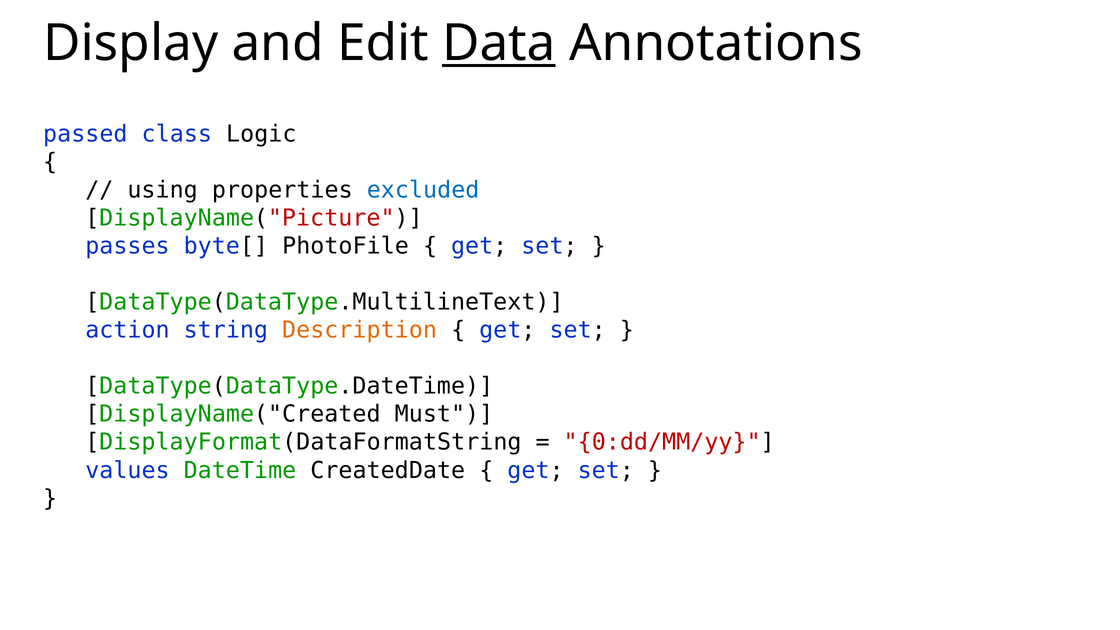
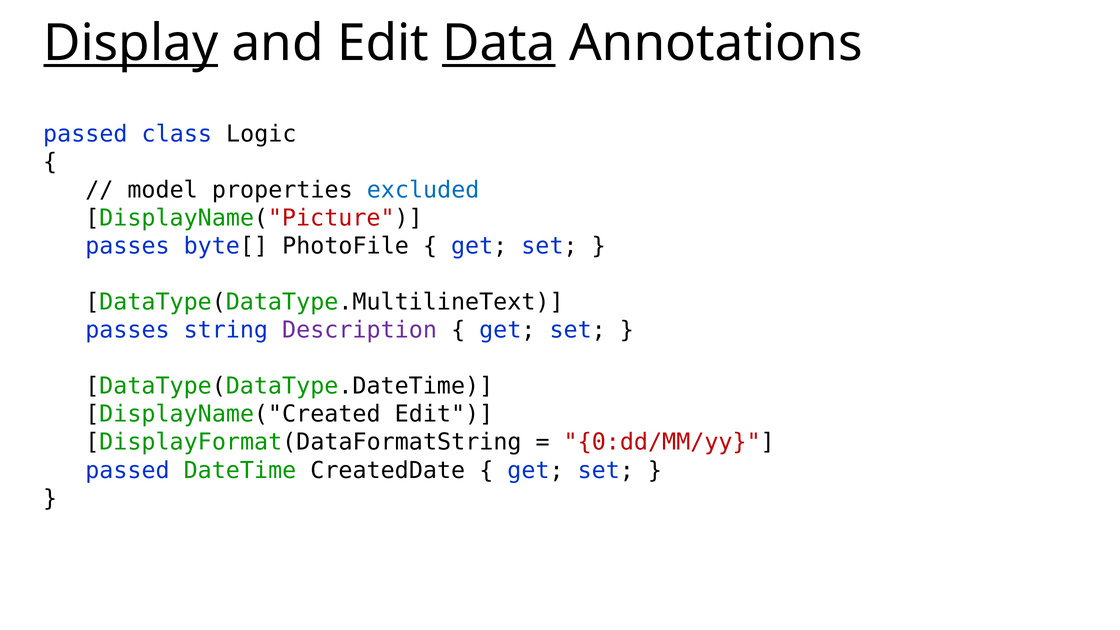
Display underline: none -> present
using: using -> model
action at (127, 330): action -> passes
Description colour: orange -> purple
DisplayName("Created Must: Must -> Edit
values at (127, 470): values -> passed
